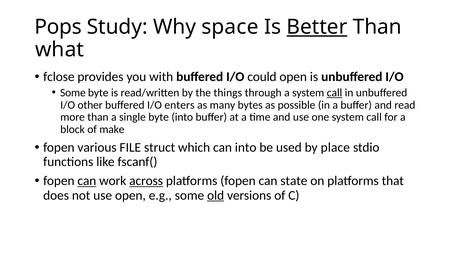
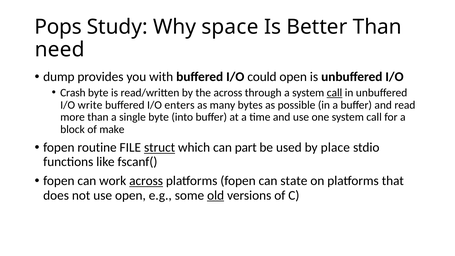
Better underline: present -> none
what: what -> need
fclose: fclose -> dump
Some at (73, 93): Some -> Crash
the things: things -> across
other: other -> write
various: various -> routine
struct underline: none -> present
can into: into -> part
can at (87, 181) underline: present -> none
